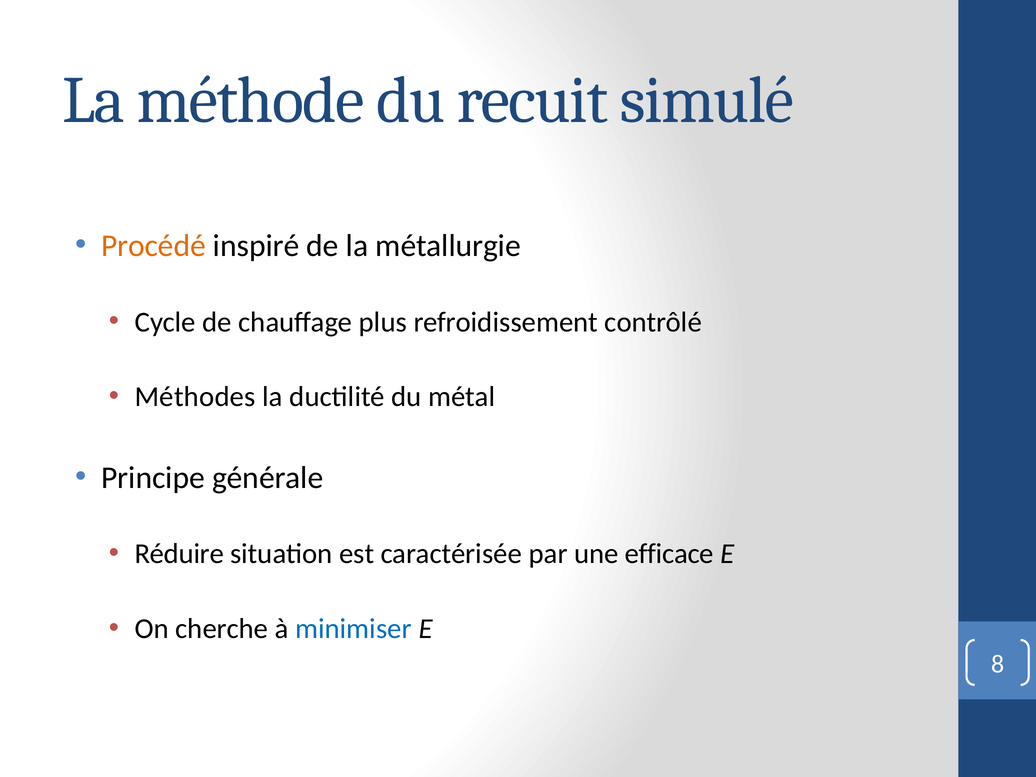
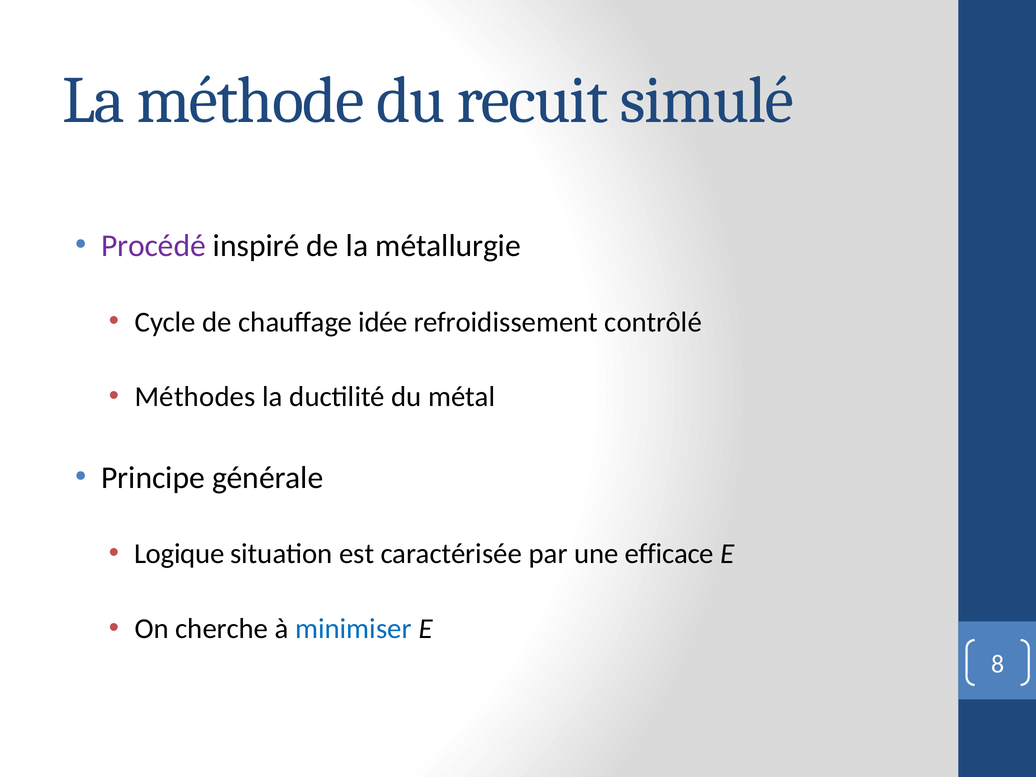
Procédé colour: orange -> purple
plus: plus -> idée
Réduire: Réduire -> Logique
